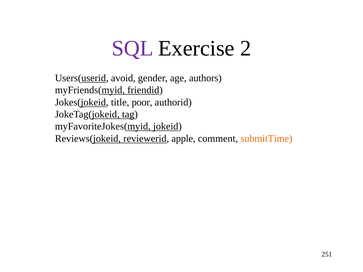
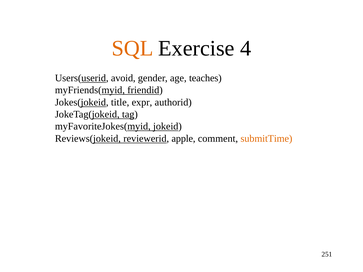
SQL colour: purple -> orange
2: 2 -> 4
authors: authors -> teaches
poor: poor -> expr
